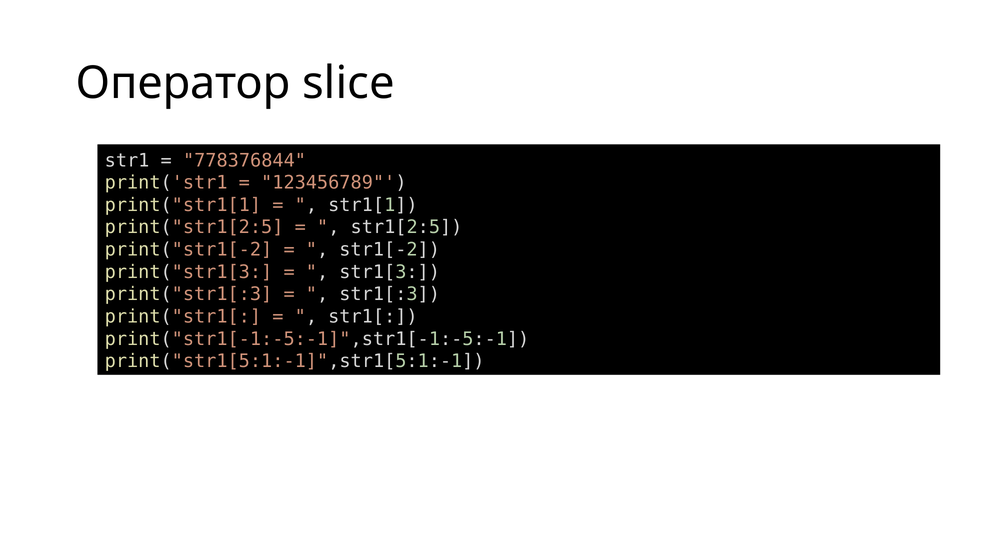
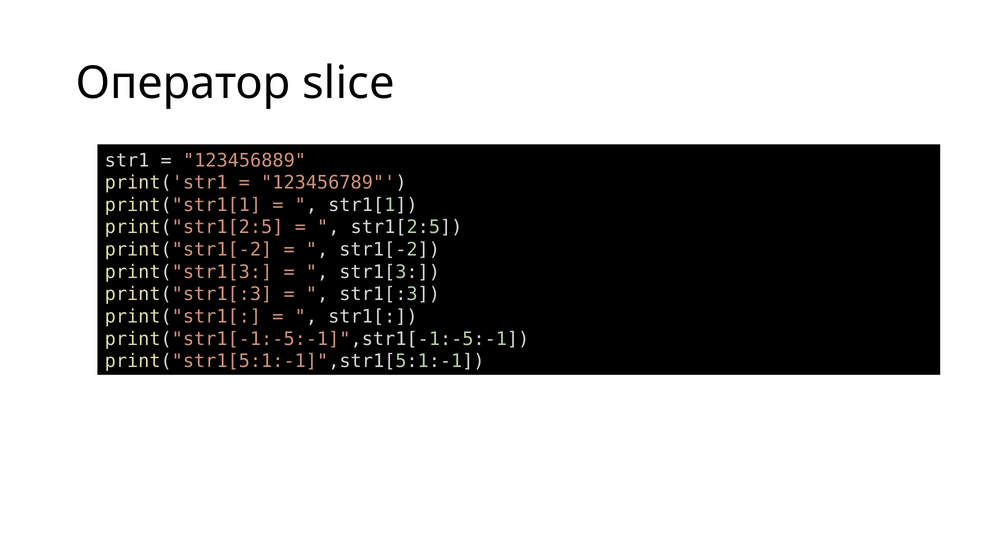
778376844: 778376844 -> 123456889
